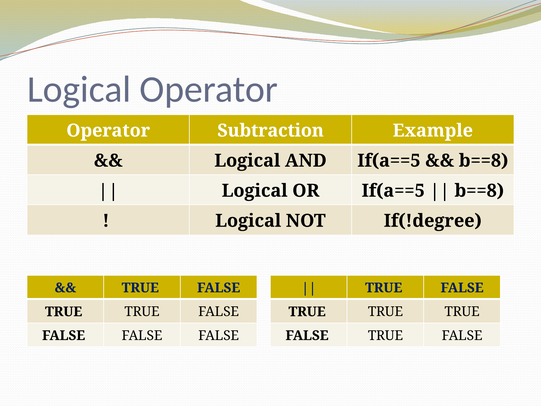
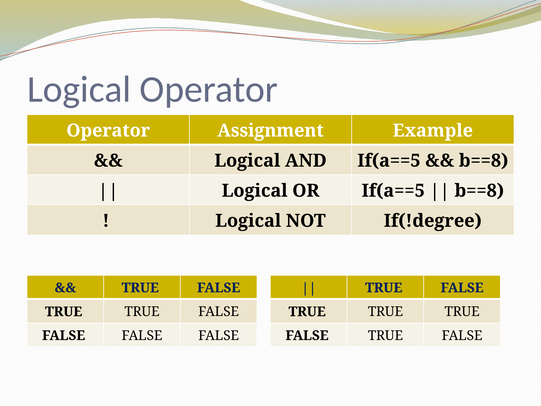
Subtraction: Subtraction -> Assignment
